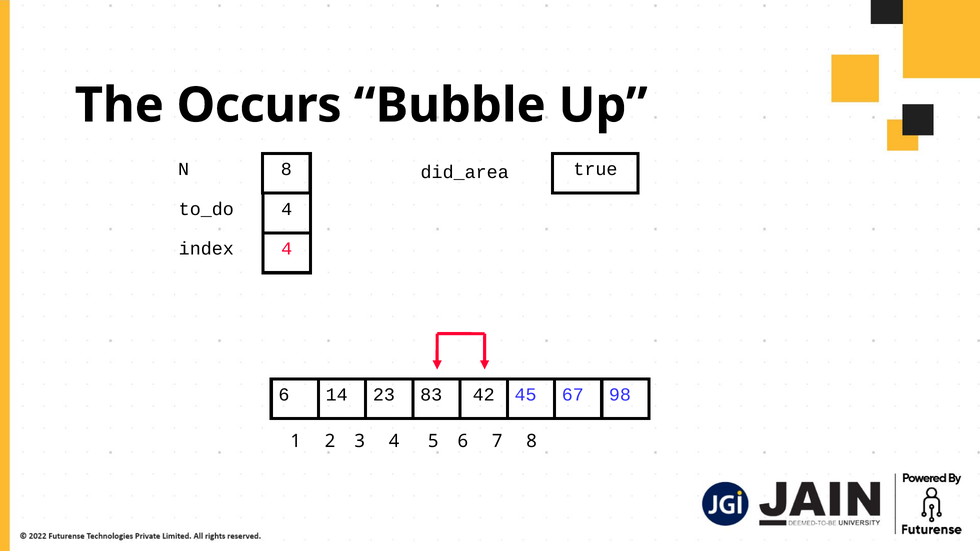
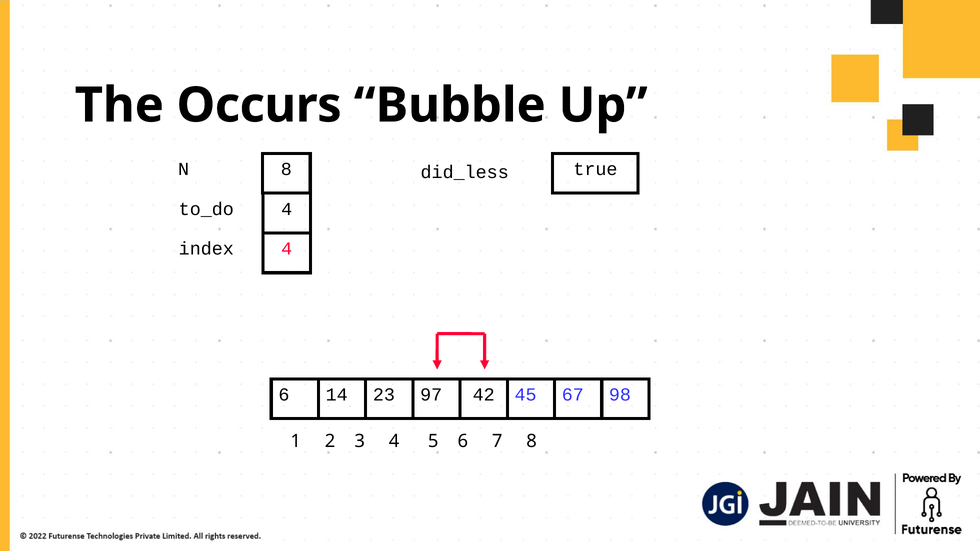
did_area: did_area -> did_less
83: 83 -> 97
